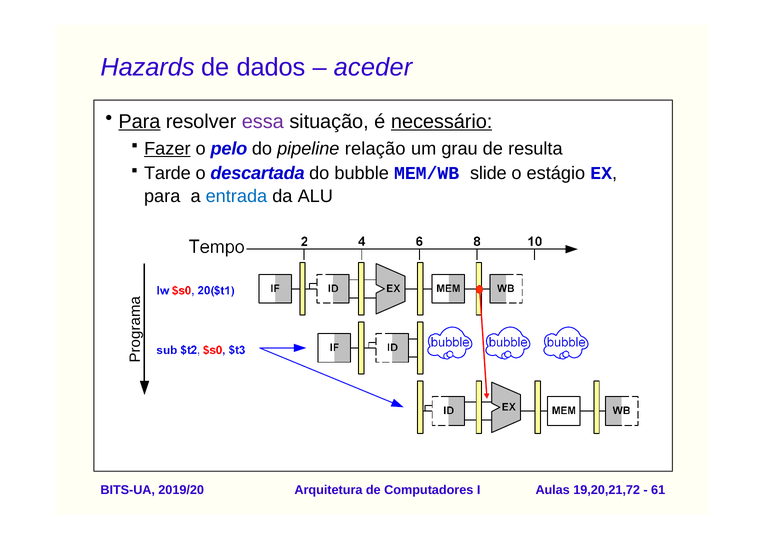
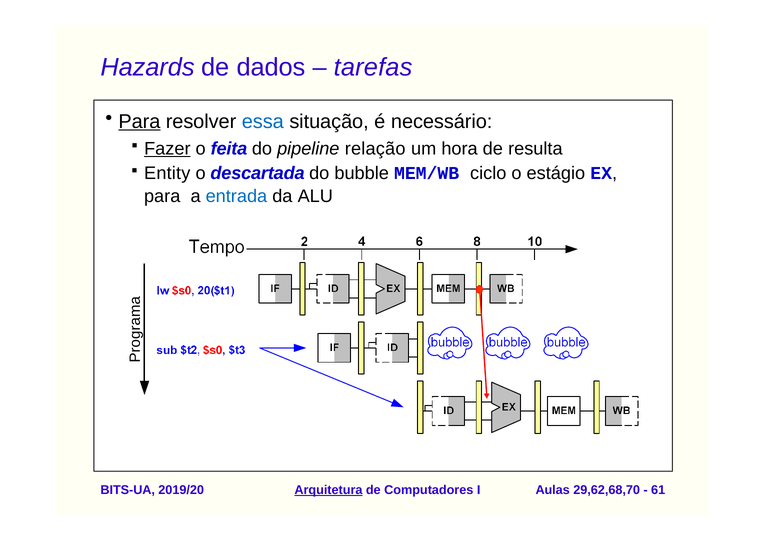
aceder: aceder -> tarefas
essa colour: purple -> blue
necessário underline: present -> none
pelo: pelo -> feita
grau: grau -> hora
Tarde: Tarde -> Entity
slide: slide -> ciclo
Arquitetura underline: none -> present
19,20,21,72: 19,20,21,72 -> 29,62,68,70
